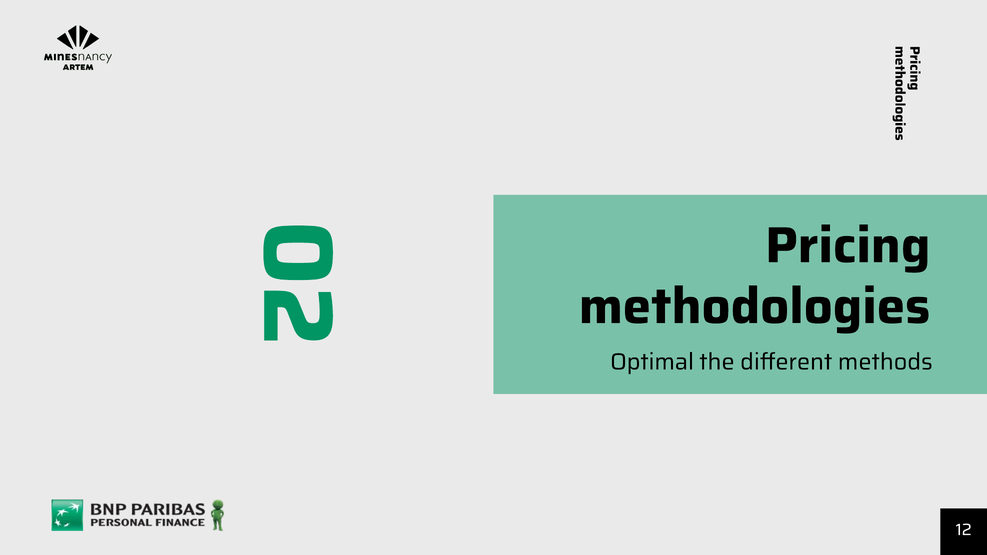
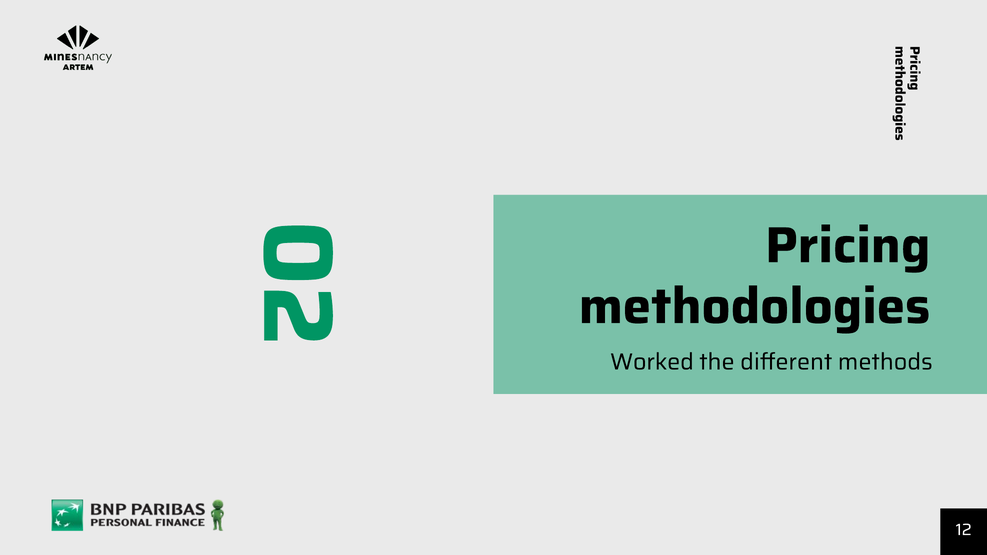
Optimal: Optimal -> Worked
